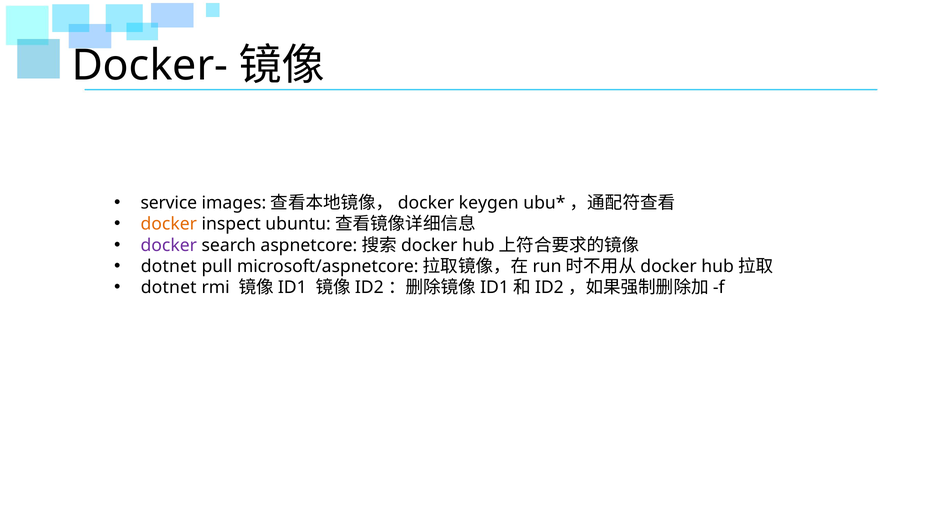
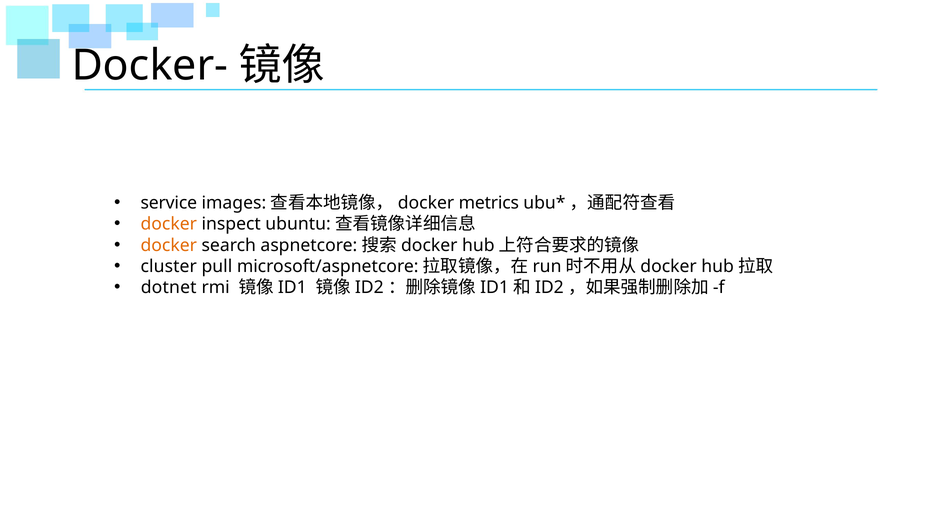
keygen: keygen -> metrics
docker at (169, 245) colour: purple -> orange
dotnet at (169, 266): dotnet -> cluster
